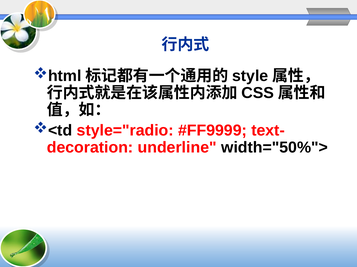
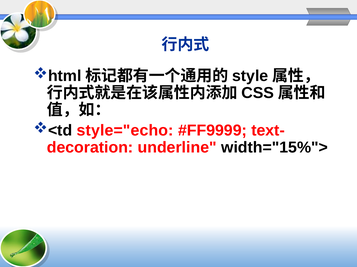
style="radio: style="radio -> style="echo
width="50%">: width="50%"> -> width="15%">
